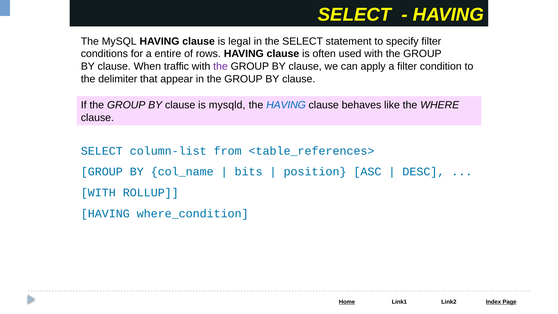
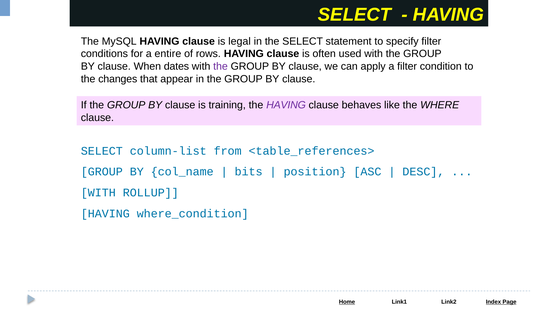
traffic: traffic -> dates
delimiter: delimiter -> changes
mysqld: mysqld -> training
HAVING at (286, 105) colour: blue -> purple
